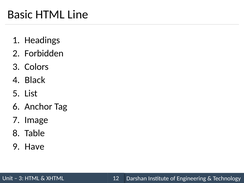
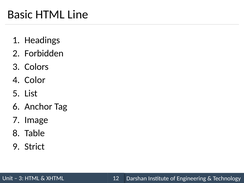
Black: Black -> Color
Have: Have -> Strict
